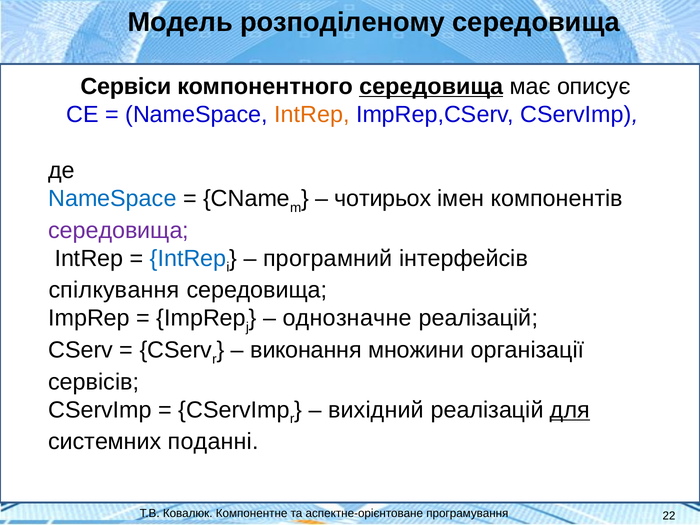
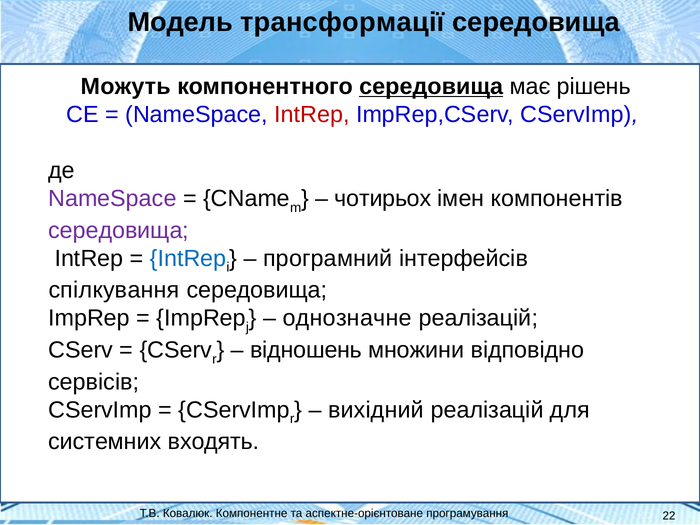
розподіленому: розподіленому -> трансформації
Сервіси: Сервіси -> Можуть
описує: описує -> рішень
IntRep at (312, 114) colour: orange -> red
NameSpace at (112, 198) colour: blue -> purple
виконання: виконання -> відношень
організації: організації -> відповідно
для underline: present -> none
поданні: поданні -> входять
